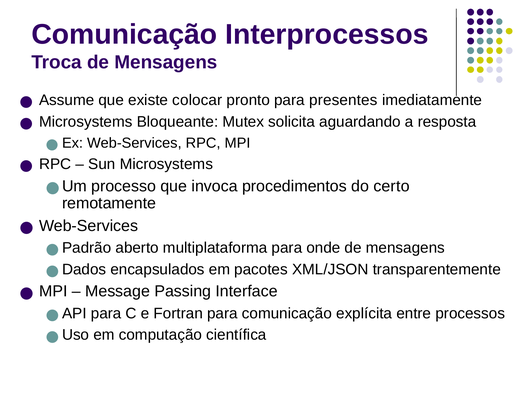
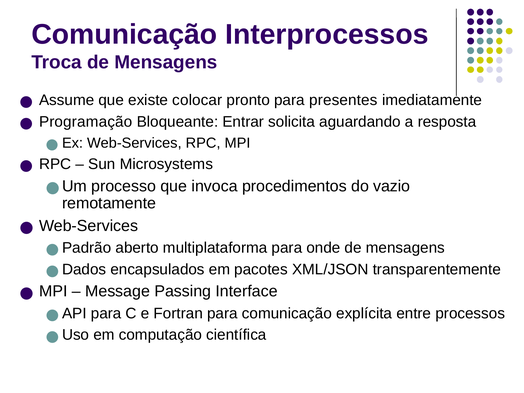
Microsystems at (86, 122): Microsystems -> Programação
Mutex: Mutex -> Entrar
certo: certo -> vazio
